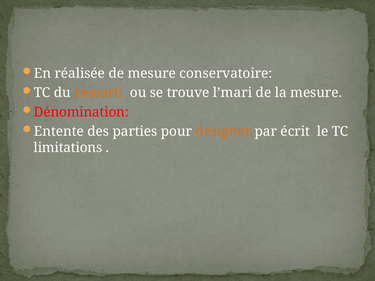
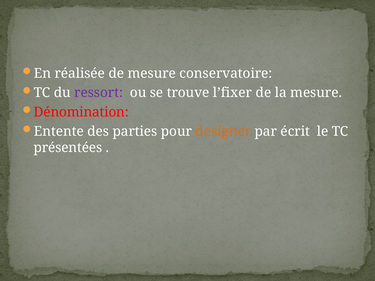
ressort colour: orange -> purple
l’mari: l’mari -> l’fixer
limitations: limitations -> présentées
